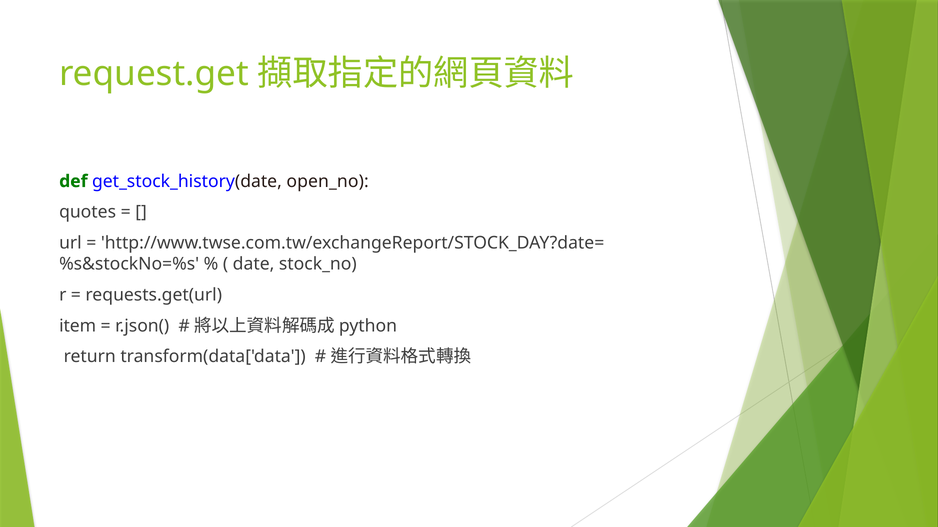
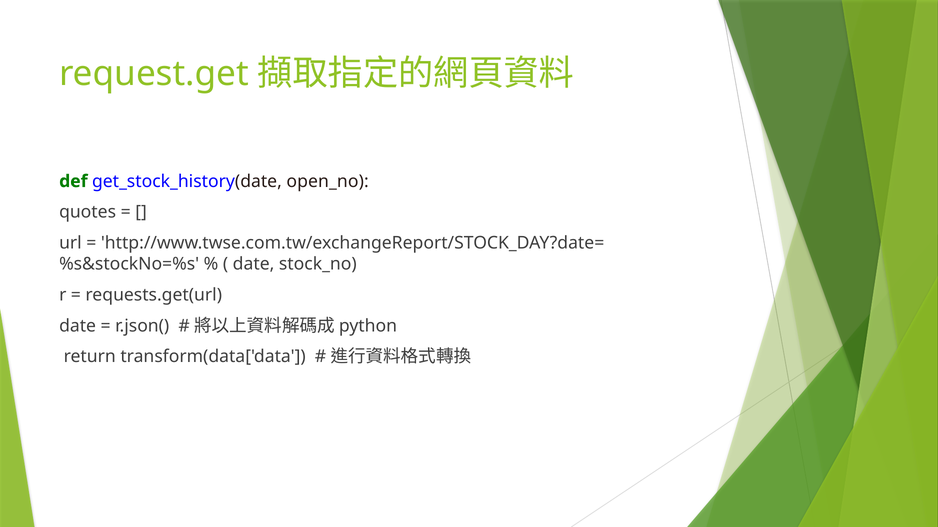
item at (78, 326): item -> date
